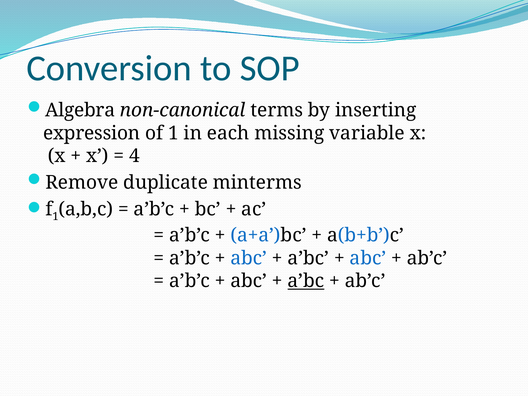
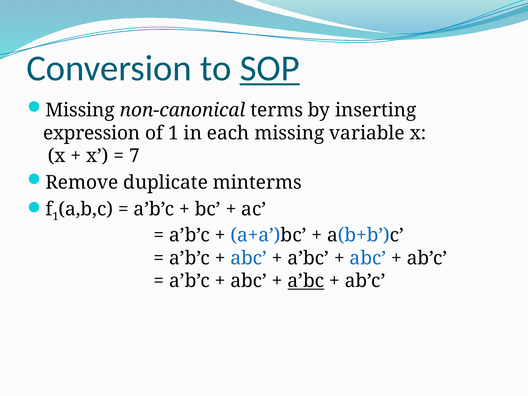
SOP underline: none -> present
Algebra at (80, 110): Algebra -> Missing
4: 4 -> 7
